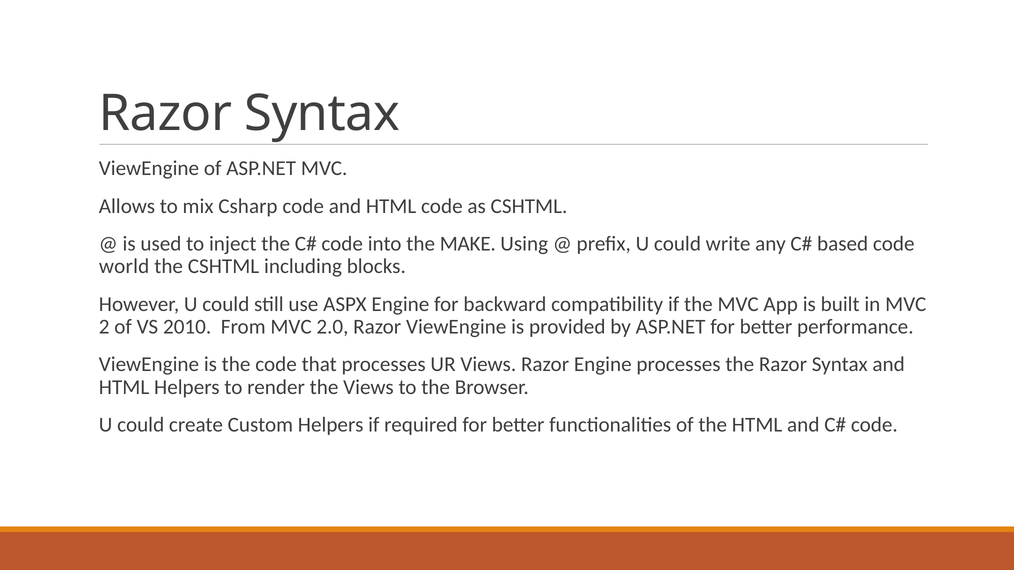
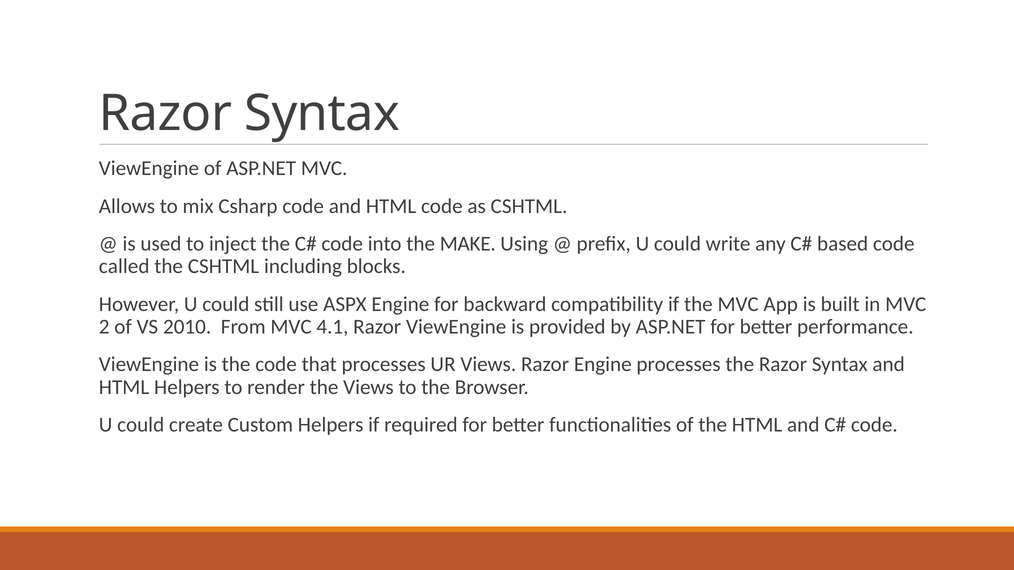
world: world -> called
2.0: 2.0 -> 4.1
